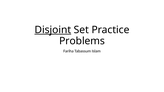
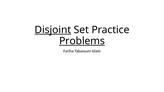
Problems underline: none -> present
